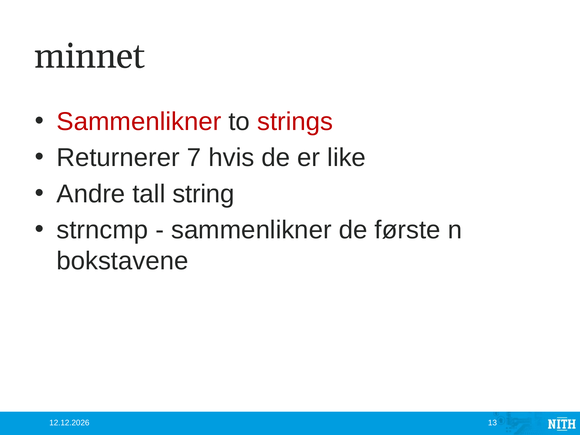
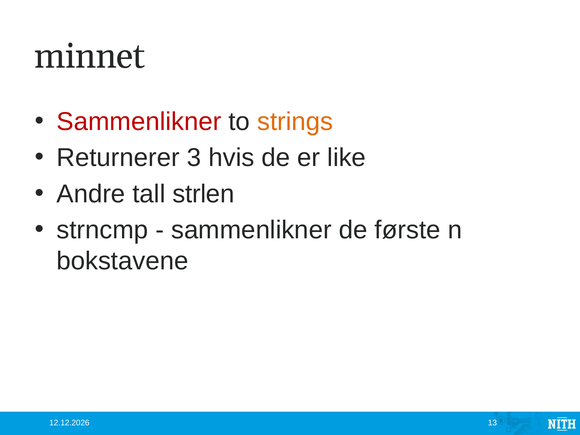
strings colour: red -> orange
7: 7 -> 3
string: string -> strlen
